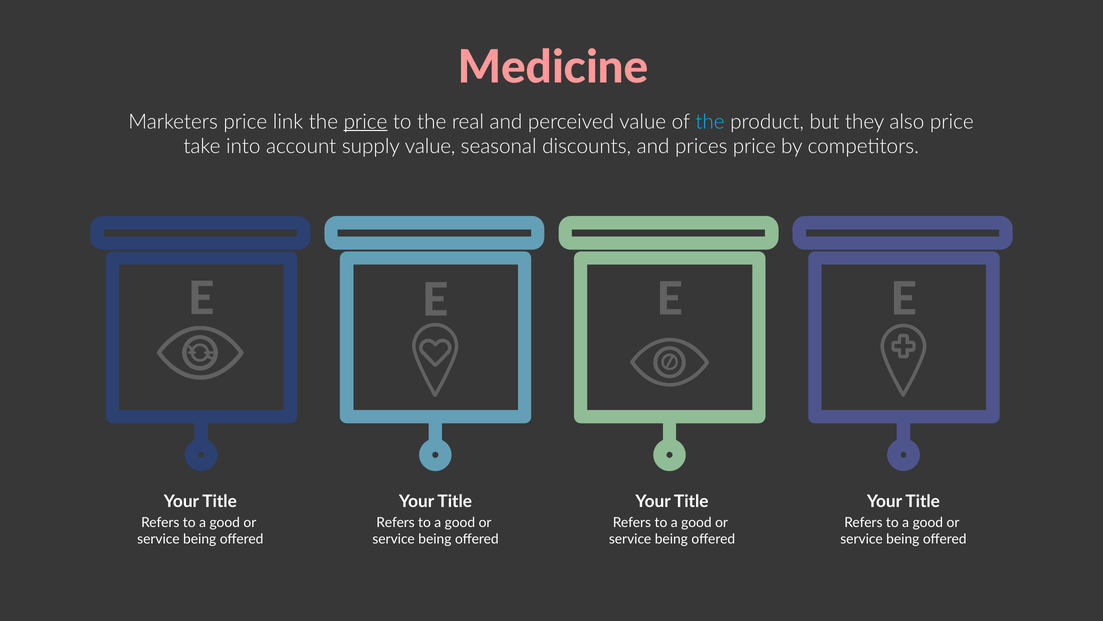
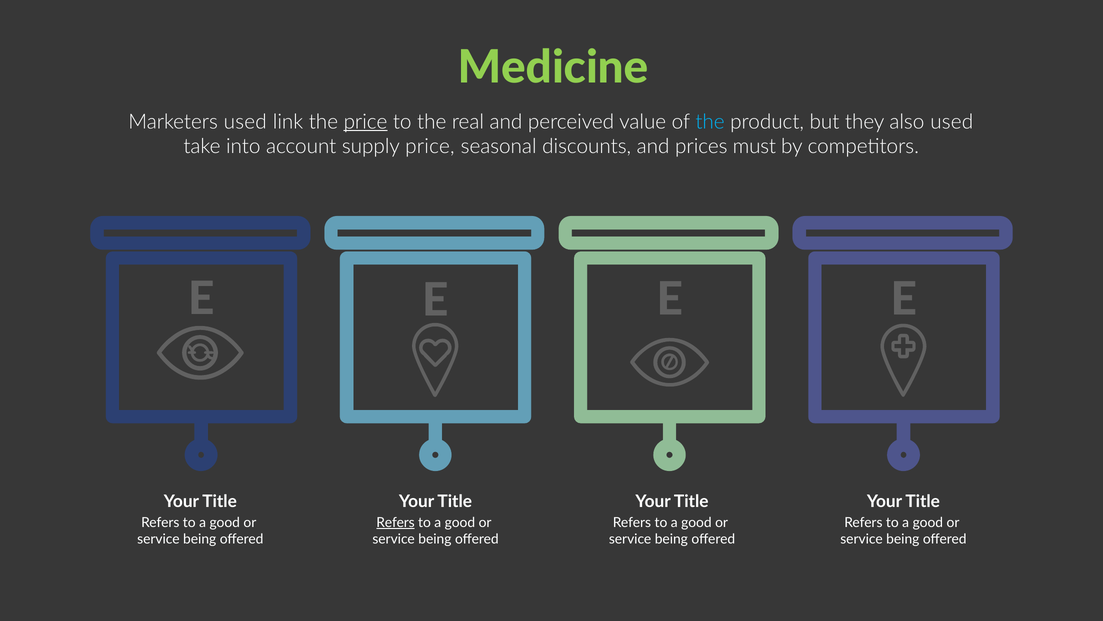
Medicine colour: pink -> light green
Marketers price: price -> used
also price: price -> used
supply value: value -> price
prices price: price -> must
Refers at (396, 522) underline: none -> present
